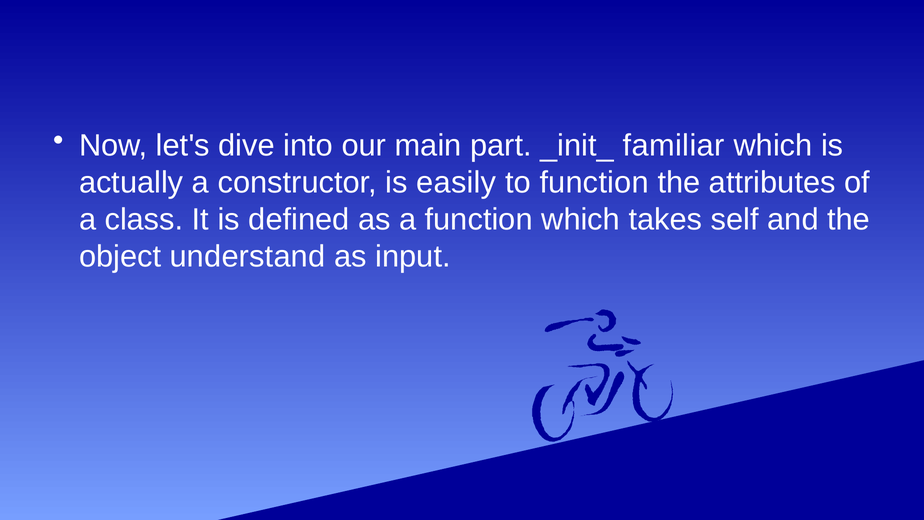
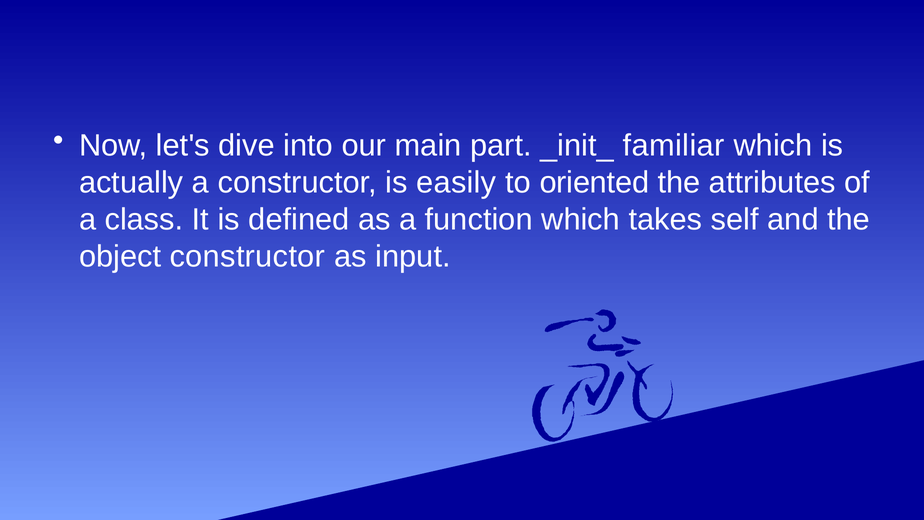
to function: function -> oriented
object understand: understand -> constructor
